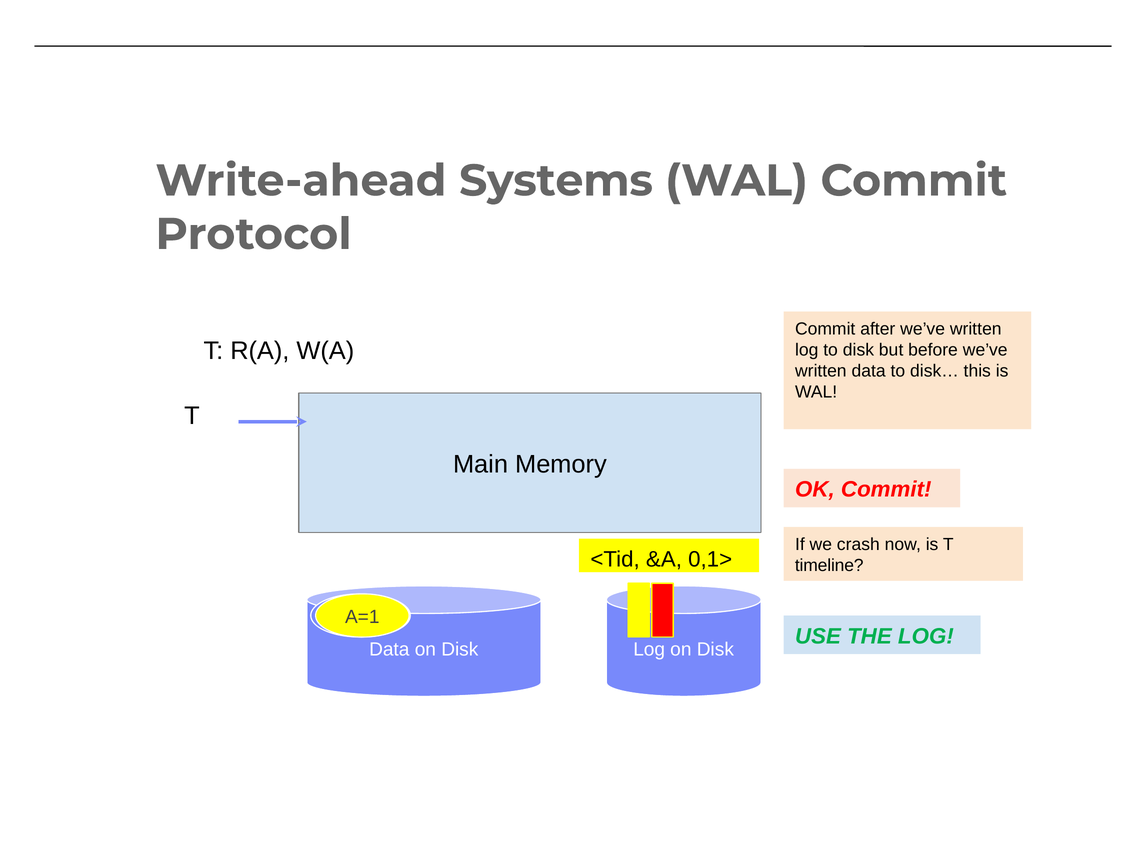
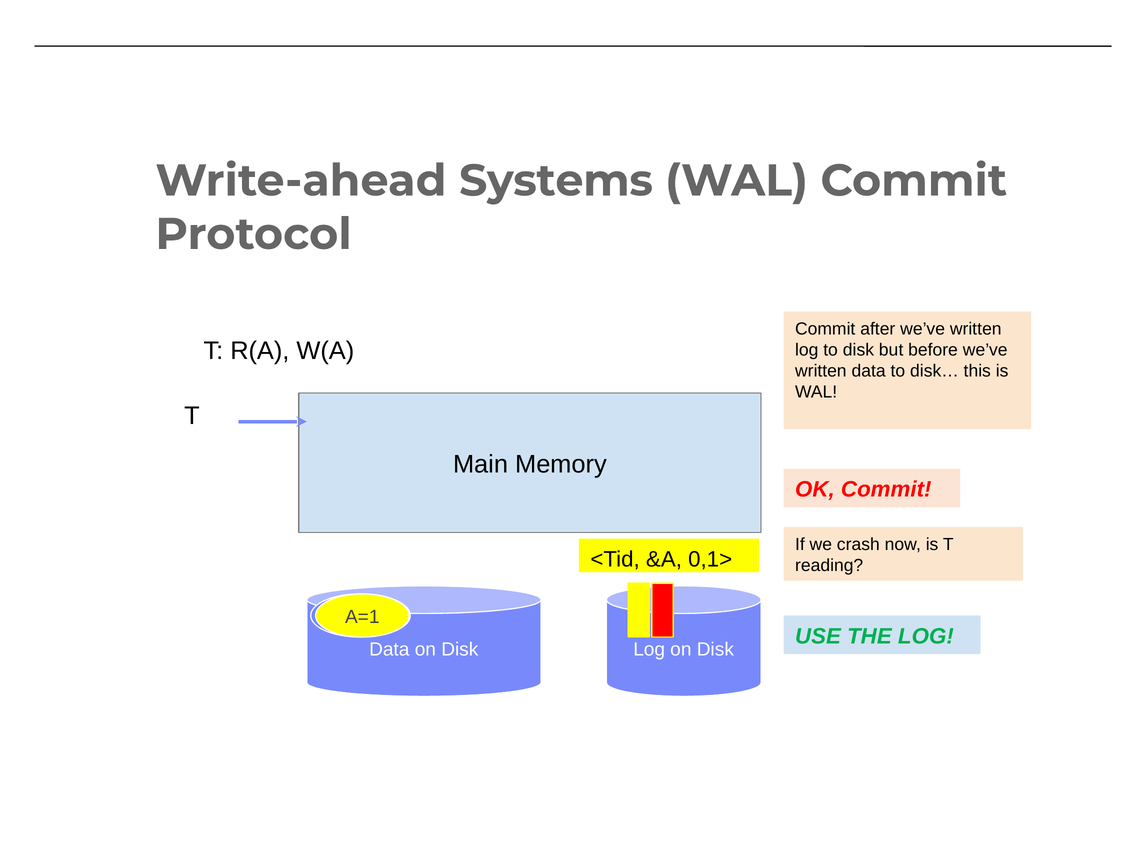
timeline: timeline -> reading
